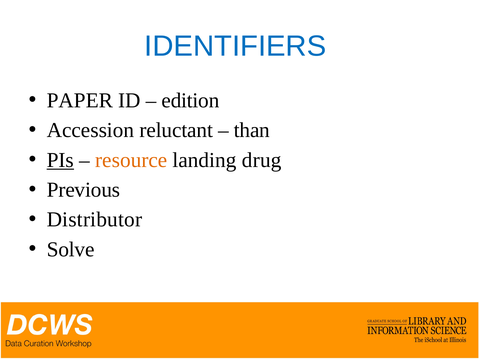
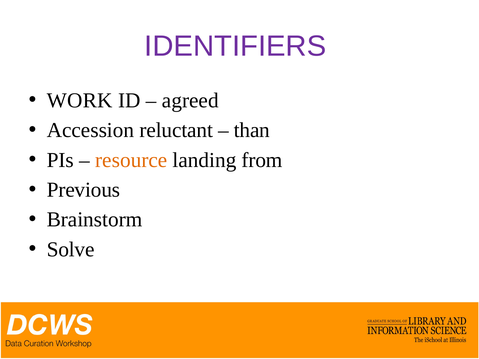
IDENTIFIERS colour: blue -> purple
PAPER: PAPER -> WORK
edition: edition -> agreed
PIs underline: present -> none
drug: drug -> from
Distributor: Distributor -> Brainstorm
